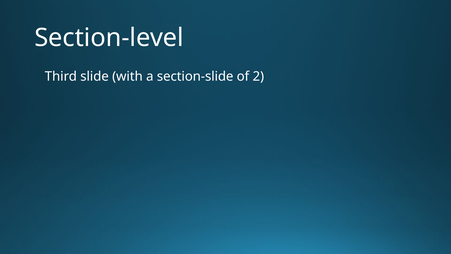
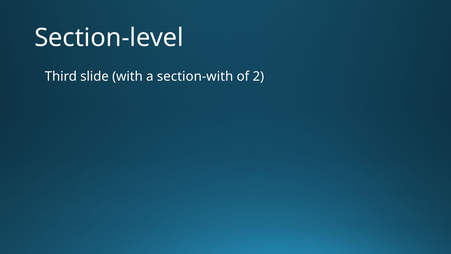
section-slide: section-slide -> section-with
